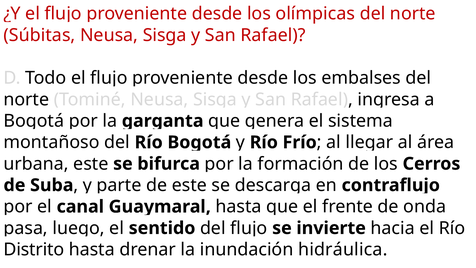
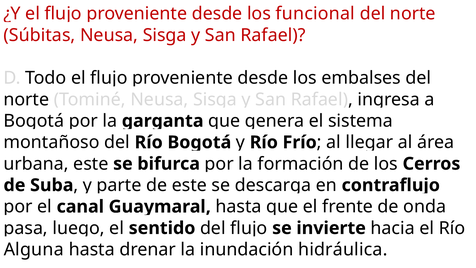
olímpicas: olímpicas -> funcional
Distrito: Distrito -> Alguna
